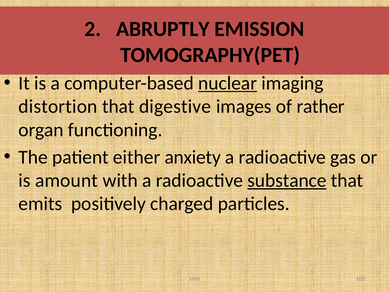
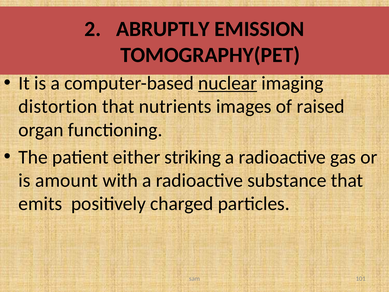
digestive: digestive -> nutrients
rather: rather -> raised
anxiety: anxiety -> striking
substance underline: present -> none
